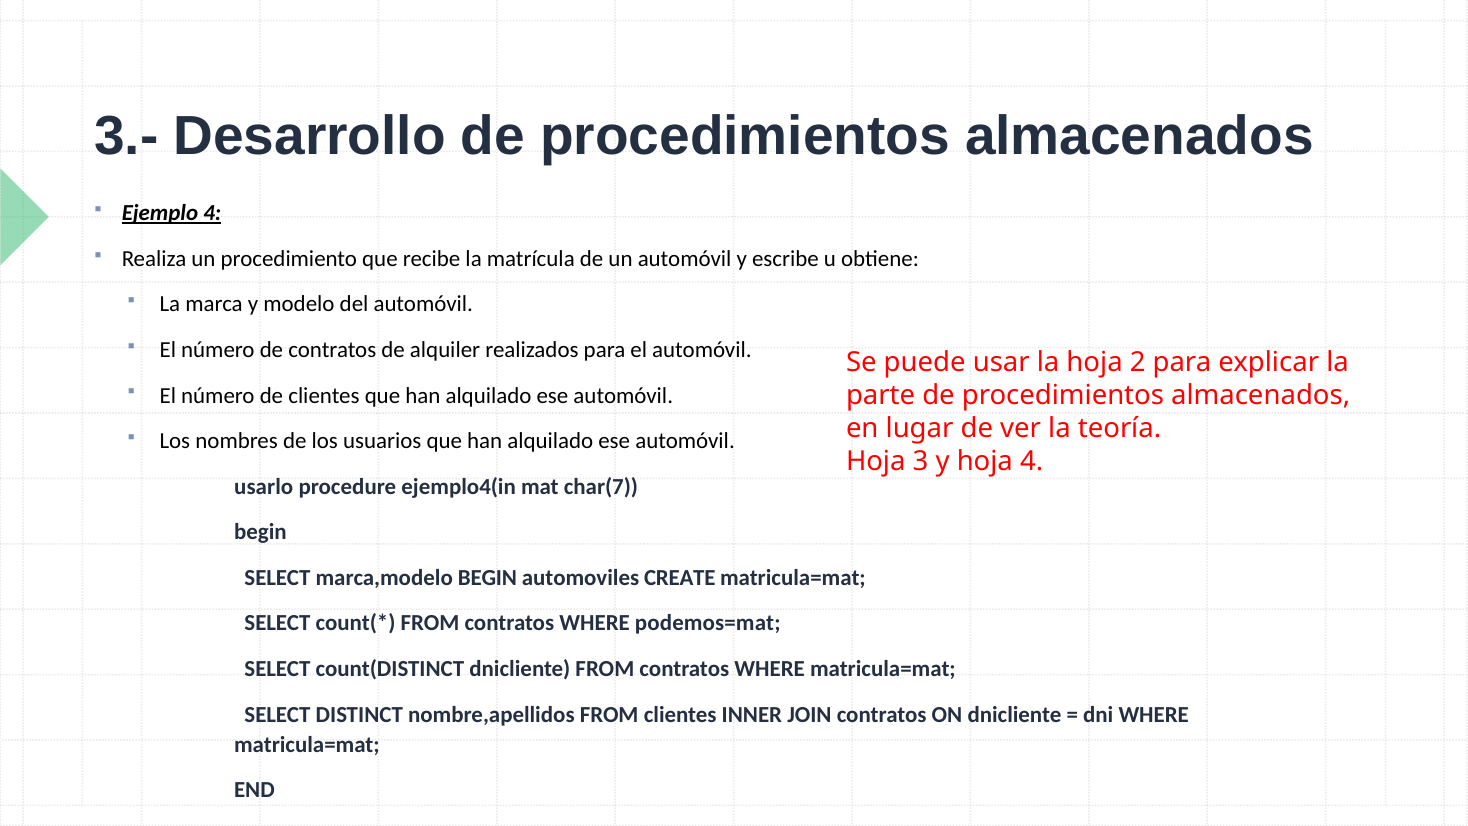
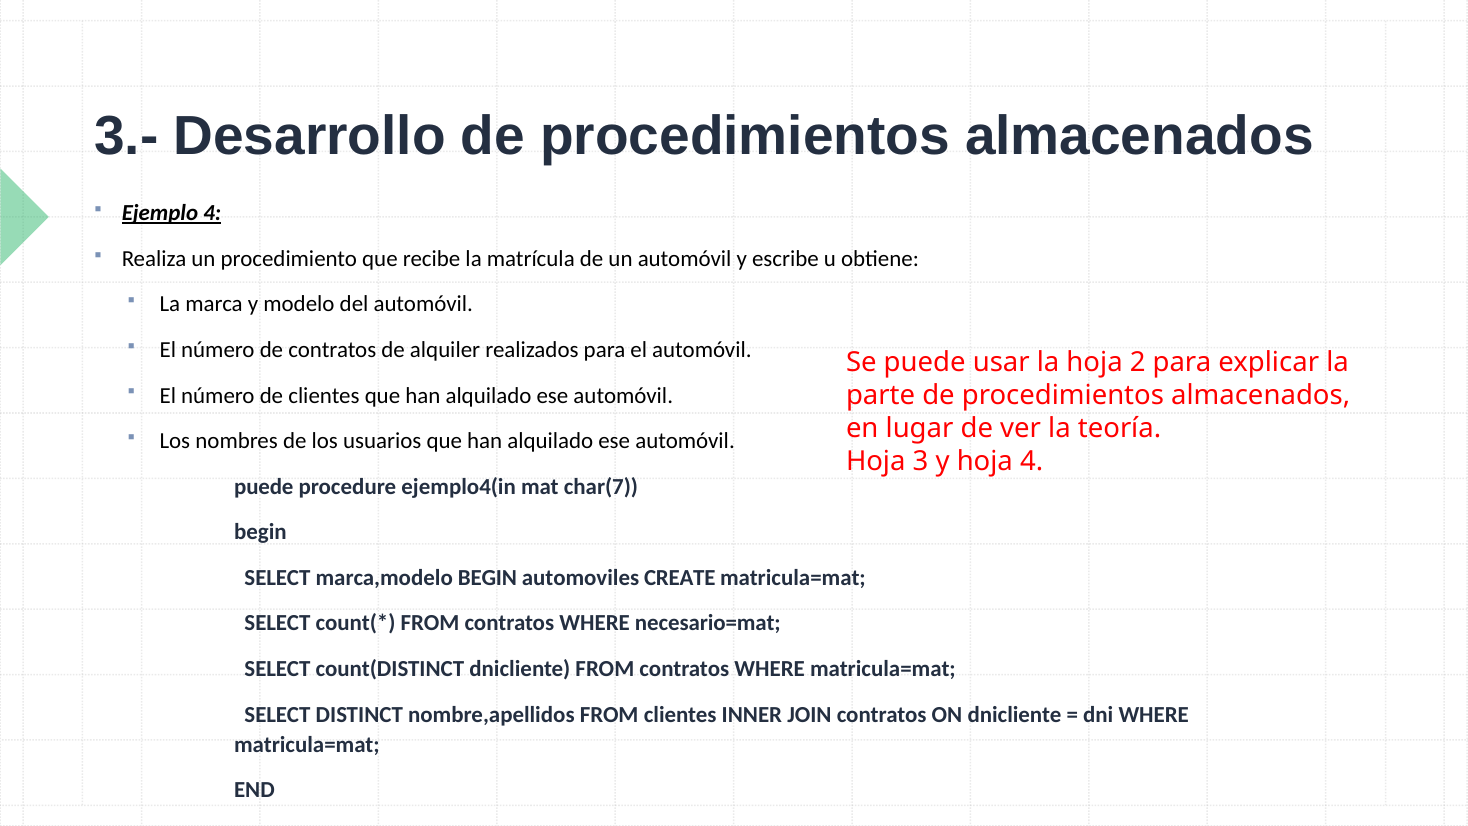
usarlo at (264, 486): usarlo -> puede
podemos=mat: podemos=mat -> necesario=mat
